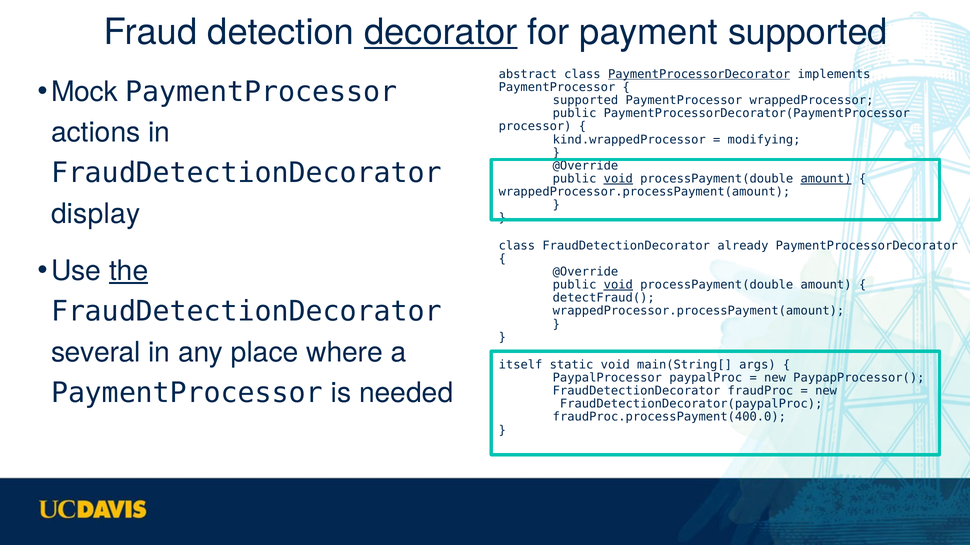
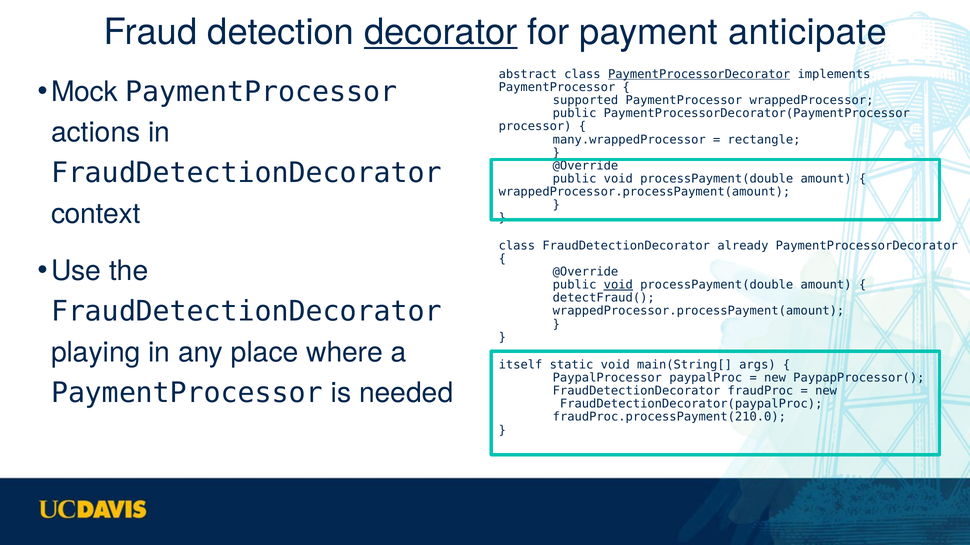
payment supported: supported -> anticipate
kind.wrappedProcessor: kind.wrappedProcessor -> many.wrappedProcessor
modifying: modifying -> rectangle
void at (618, 179) underline: present -> none
amount at (826, 179) underline: present -> none
display: display -> context
the underline: present -> none
several: several -> playing
fraudProc.processPayment(400.0: fraudProc.processPayment(400.0 -> fraudProc.processPayment(210.0
